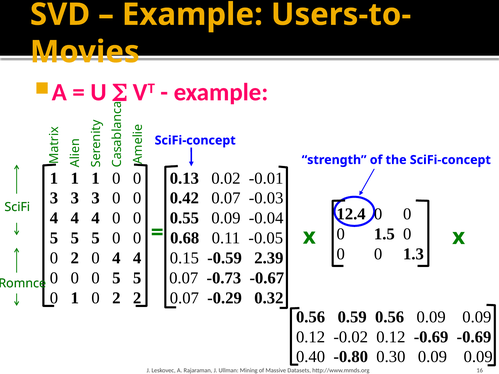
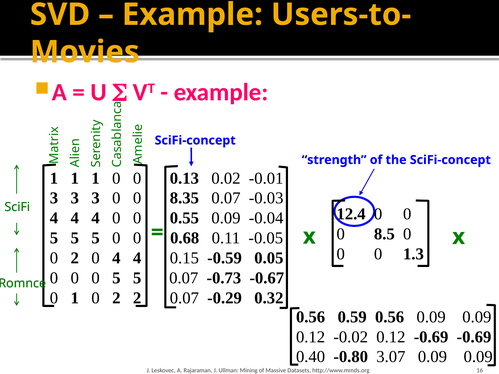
0.42: 0.42 -> 8.35
1.5: 1.5 -> 8.5
2.39: 2.39 -> 0.05
0.30: 0.30 -> 3.07
